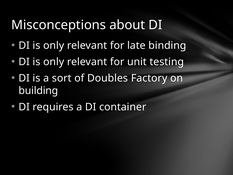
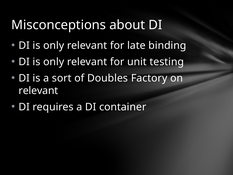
building at (38, 90): building -> relevant
